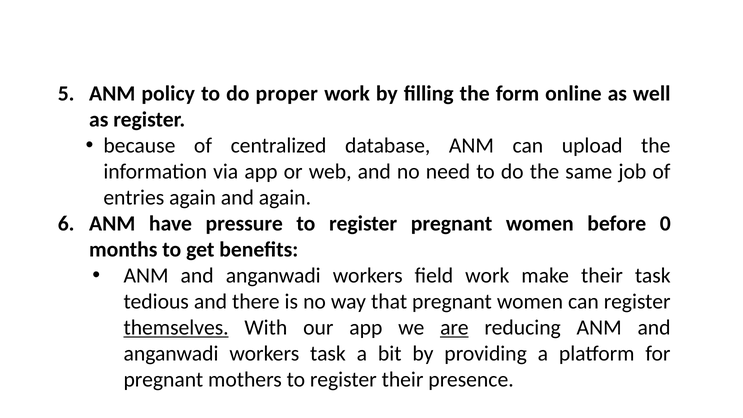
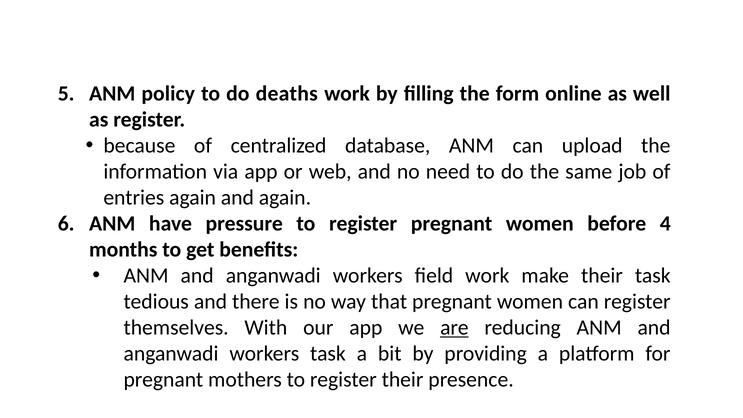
proper: proper -> deaths
0: 0 -> 4
themselves underline: present -> none
